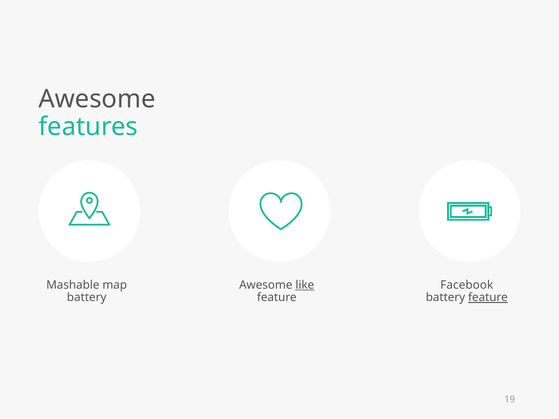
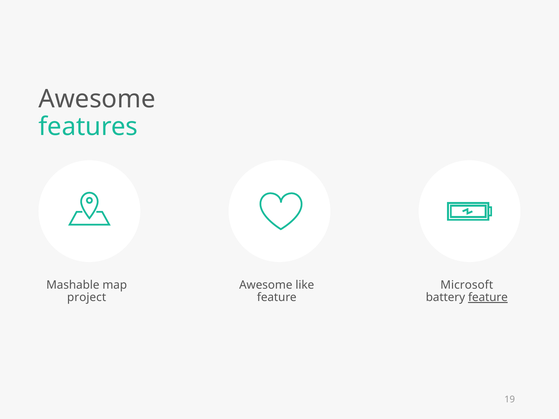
like underline: present -> none
Facebook: Facebook -> Microsoft
battery at (87, 298): battery -> project
